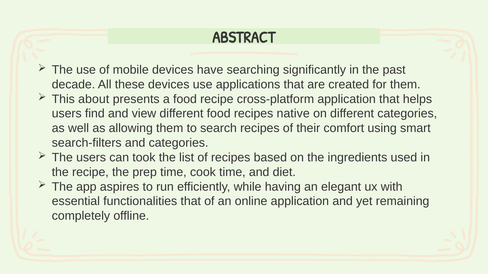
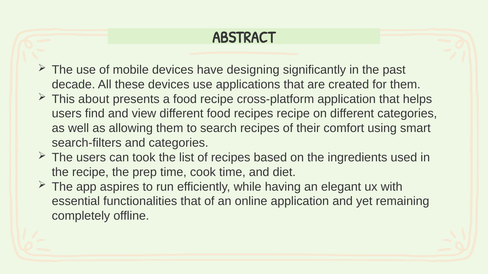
searching: searching -> designing
recipes native: native -> recipe
